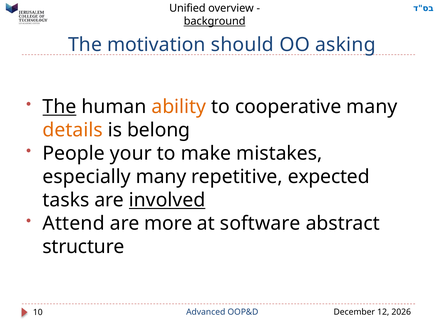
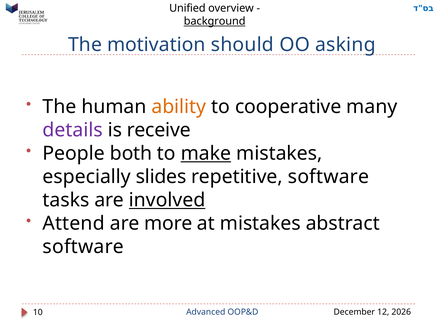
The at (59, 107) underline: present -> none
details colour: orange -> purple
belong: belong -> receive
your: your -> both
make underline: none -> present
especially many: many -> slides
repetitive expected: expected -> software
at software: software -> mistakes
structure at (83, 247): structure -> software
